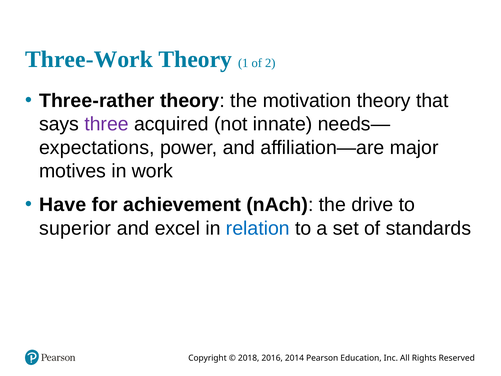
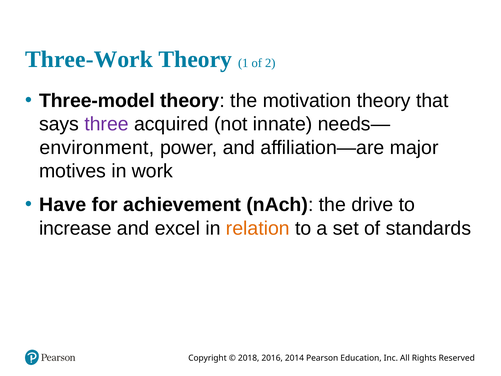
Three-rather: Three-rather -> Three-model
expectations: expectations -> environment
superior: superior -> increase
relation colour: blue -> orange
